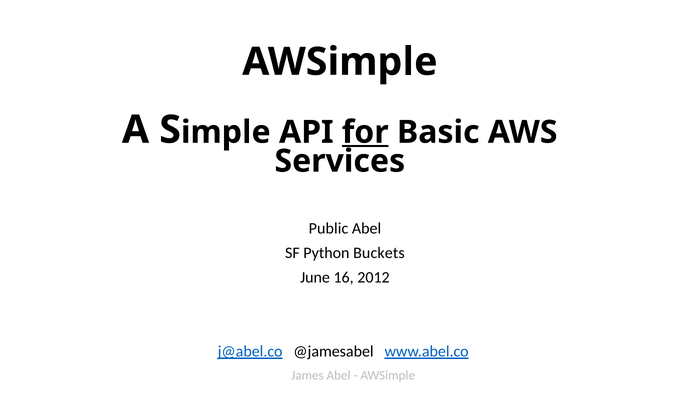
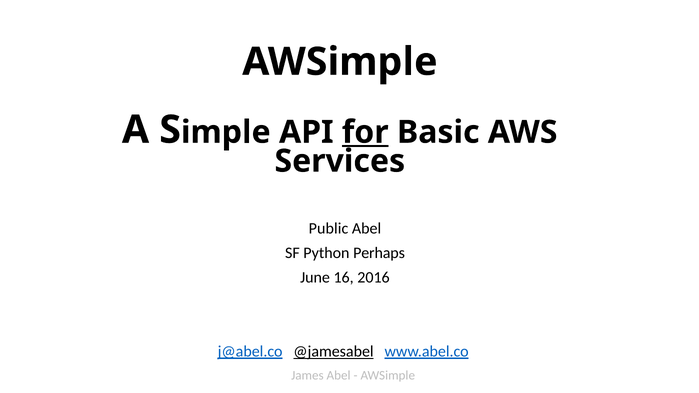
Buckets: Buckets -> Perhaps
2012: 2012 -> 2016
@jamesabel underline: none -> present
